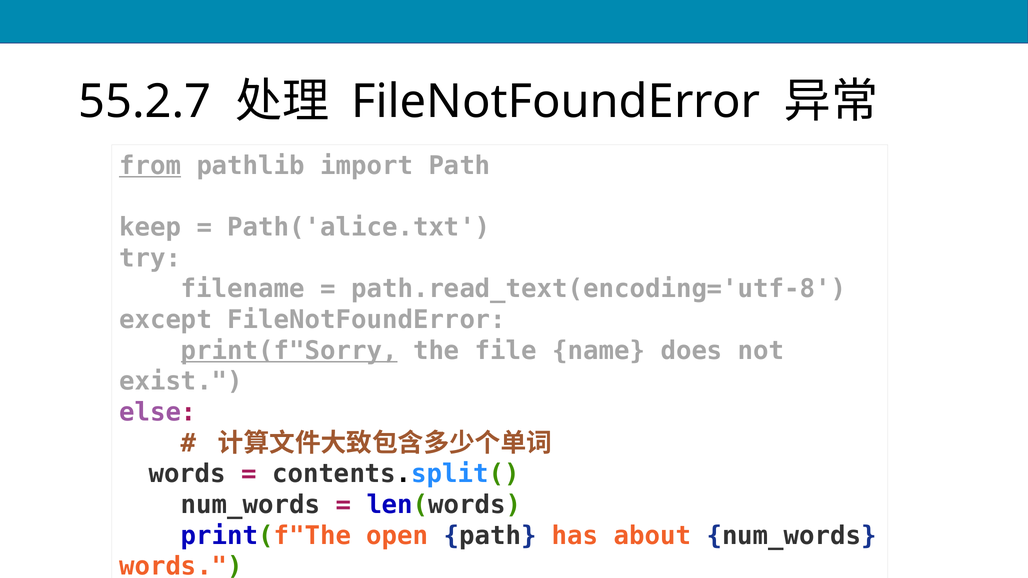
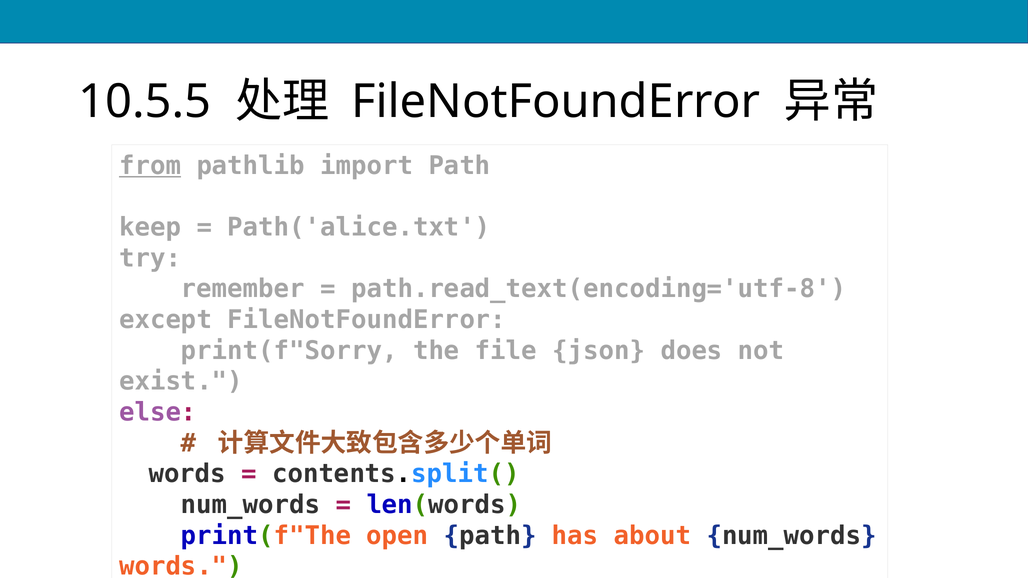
55.2.7: 55.2.7 -> 10.5.5
filename: filename -> remember
print(f"Sorry underline: present -> none
name: name -> json
